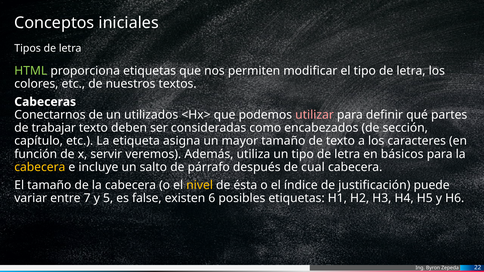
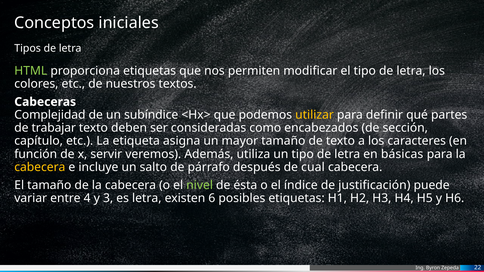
Conectarnos: Conectarnos -> Complejidad
utilizados: utilizados -> subíndice
utilizar colour: pink -> yellow
básicos: básicos -> básicas
nivel colour: yellow -> light green
7: 7 -> 4
5: 5 -> 3
es false: false -> letra
